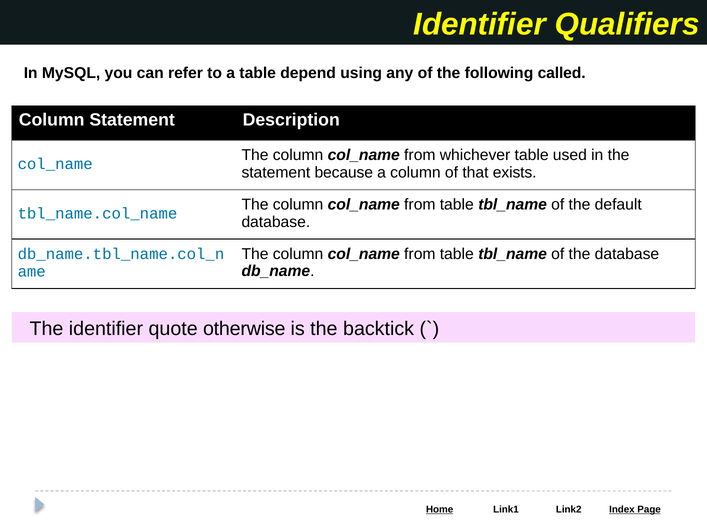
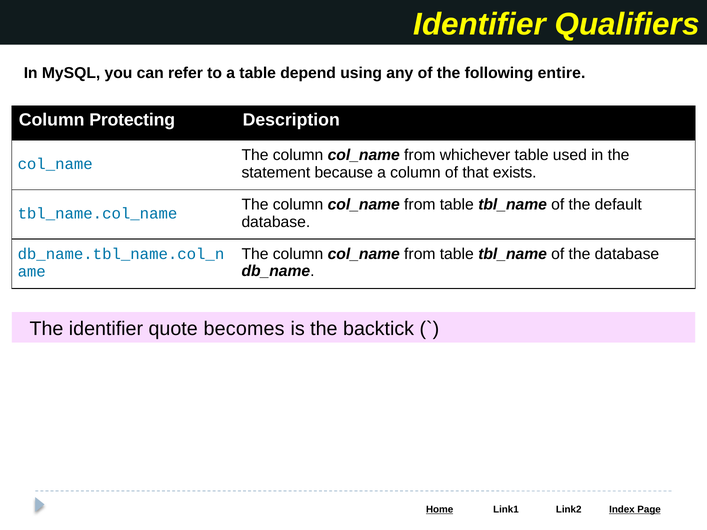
called: called -> entire
Column Statement: Statement -> Protecting
otherwise: otherwise -> becomes
